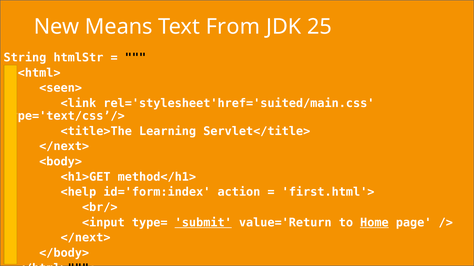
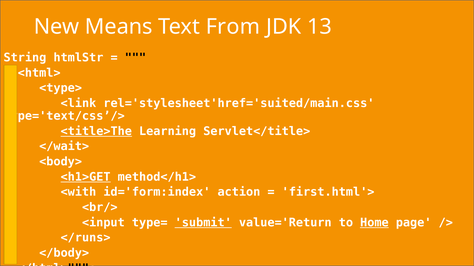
25: 25 -> 13
<seen>: <seen> -> <type>
<title>The underline: none -> present
</next> at (64, 147): </next> -> </wait>
<h1>GET underline: none -> present
<help: <help -> <with
</next> at (86, 238): </next> -> </runs>
